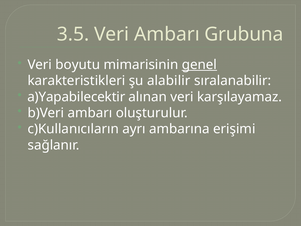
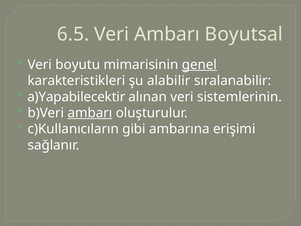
3.5: 3.5 -> 6.5
Grubuna: Grubuna -> Boyutsal
karşılayamaz: karşılayamaz -> sistemlerinin
ambarı at (90, 113) underline: none -> present
ayrı: ayrı -> gibi
